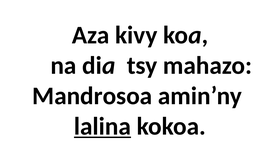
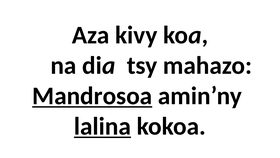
Mandrosoa underline: none -> present
